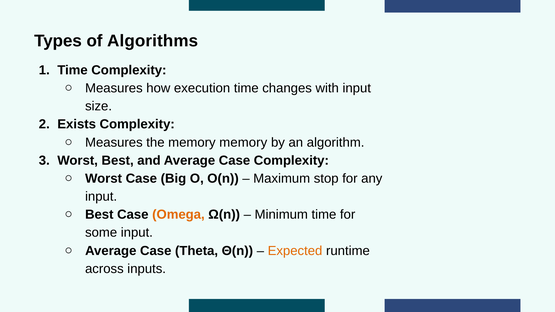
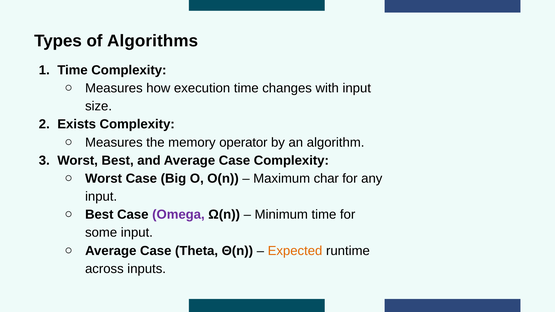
memory memory: memory -> operator
stop: stop -> char
Omega colour: orange -> purple
